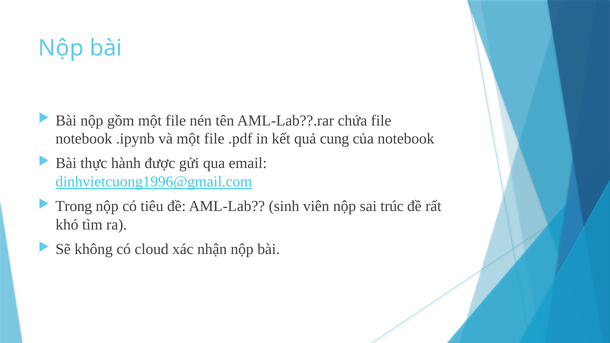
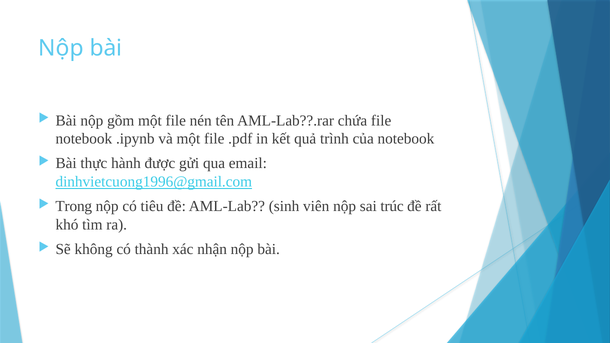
cung: cung -> trình
cloud: cloud -> thành
